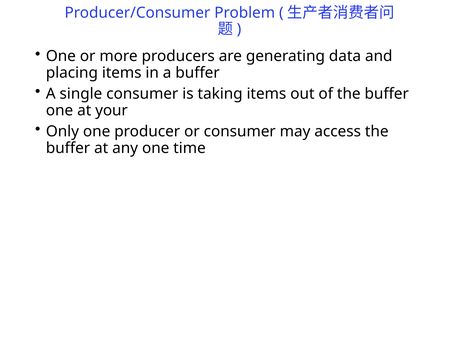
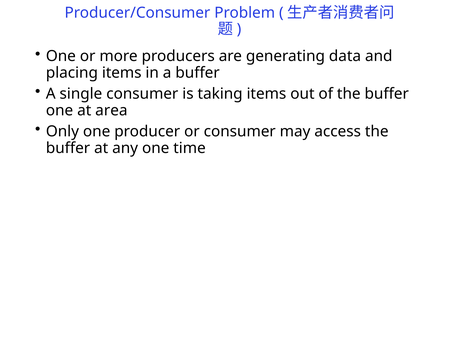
your: your -> area
